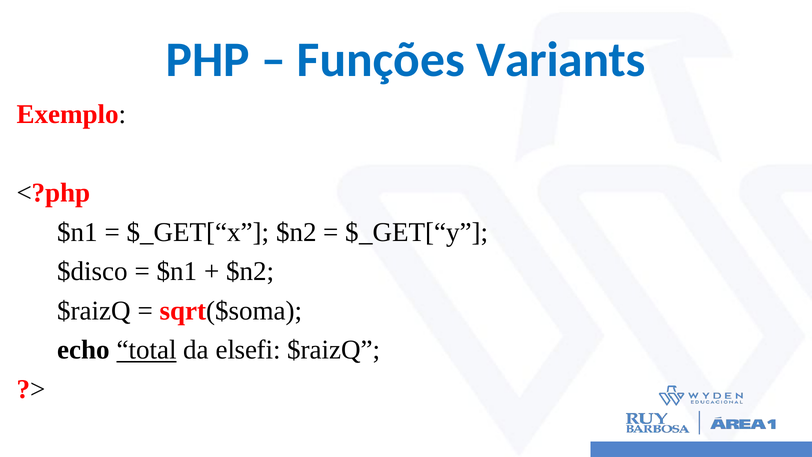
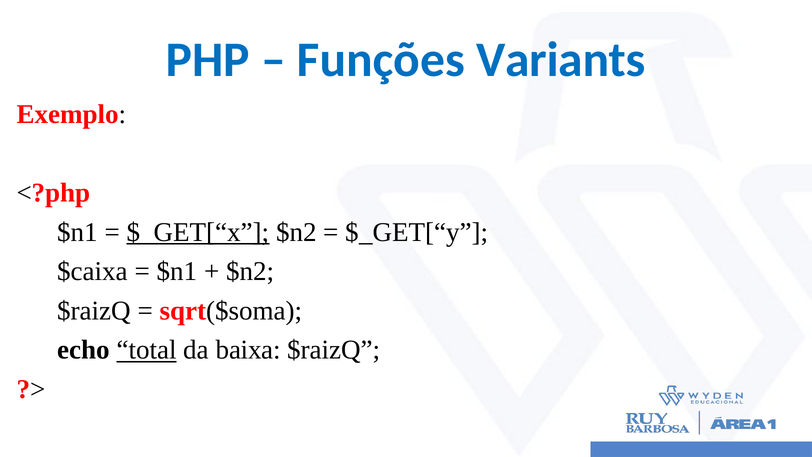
$_GET[“x underline: none -> present
$disco: $disco -> $caixa
elsefi: elsefi -> baixa
